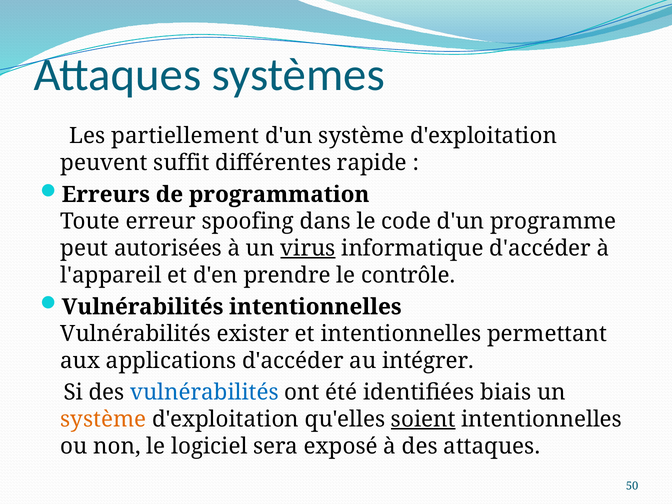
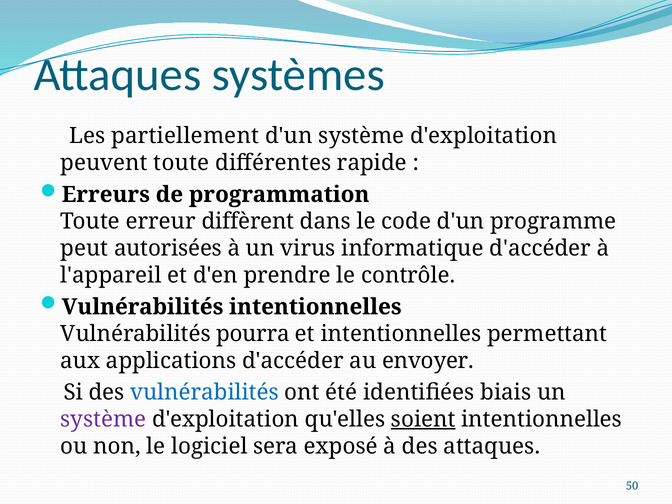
peuvent suffit: suffit -> toute
spoofing: spoofing -> diffèrent
virus underline: present -> none
exister: exister -> pourra
intégrer: intégrer -> envoyer
système at (103, 419) colour: orange -> purple
